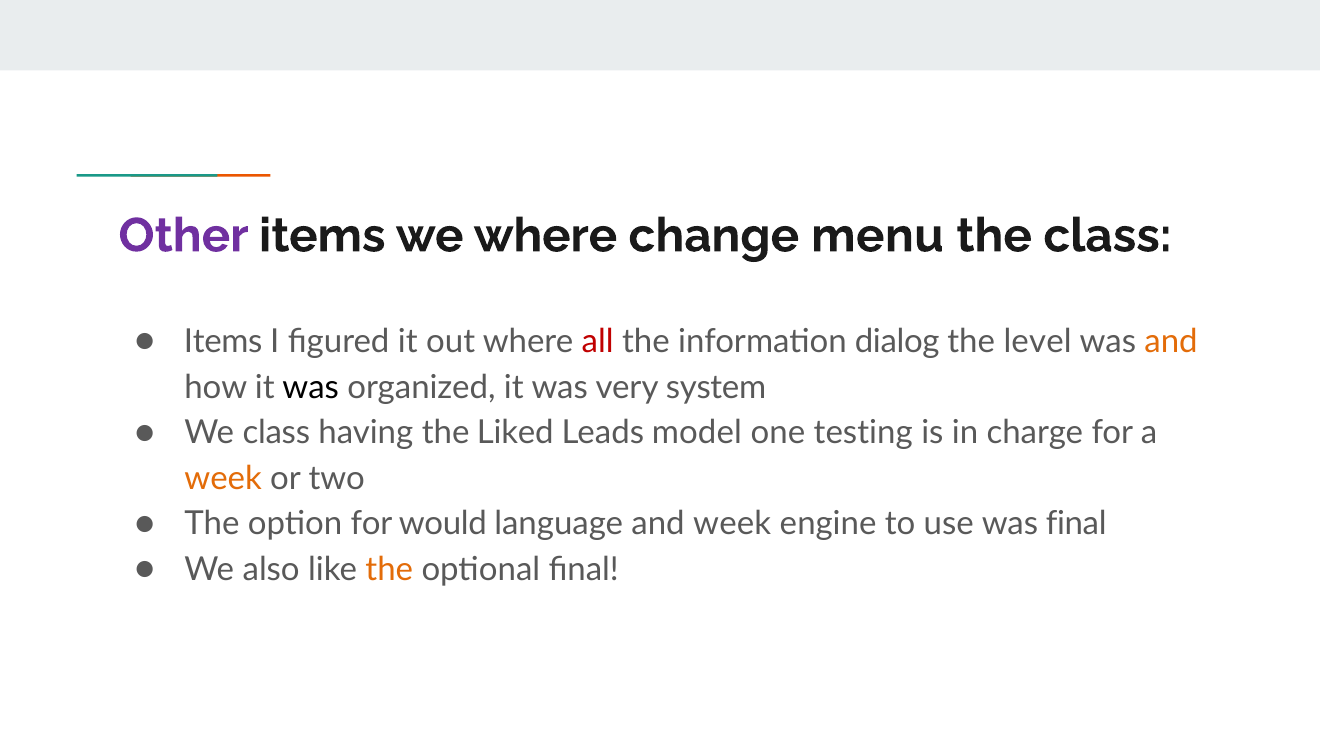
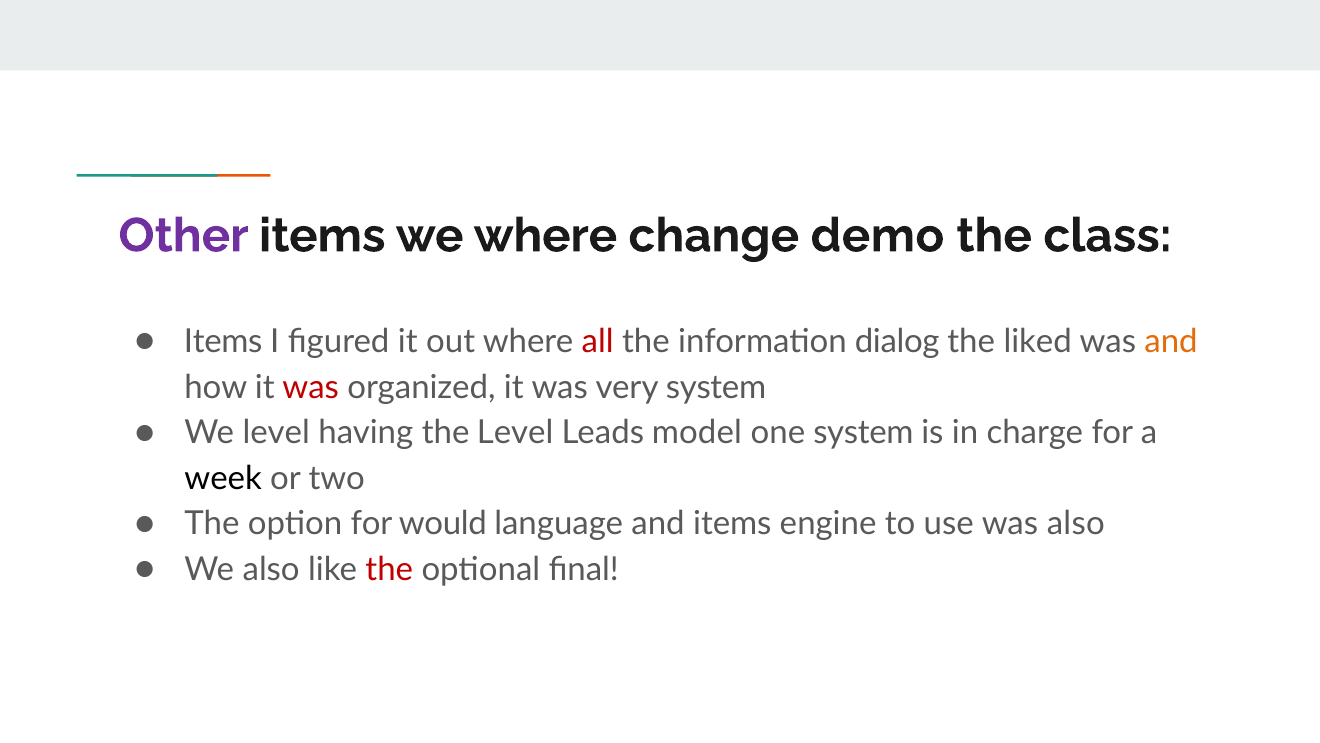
menu: menu -> demo
level: level -> liked
was at (311, 387) colour: black -> red
We class: class -> level
the Liked: Liked -> Level
one testing: testing -> system
week at (223, 478) colour: orange -> black
and week: week -> items
was final: final -> also
the at (389, 569) colour: orange -> red
